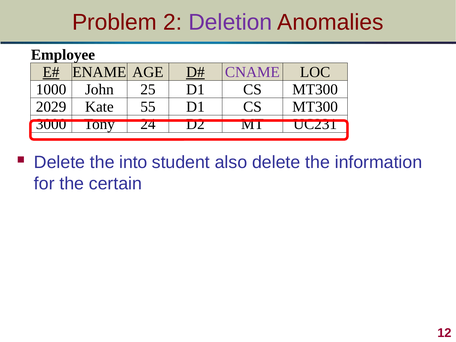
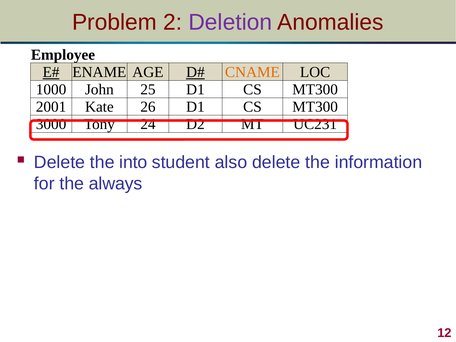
CNAME colour: purple -> orange
2029: 2029 -> 2001
55: 55 -> 26
certain: certain -> always
